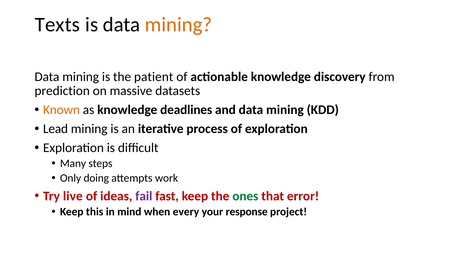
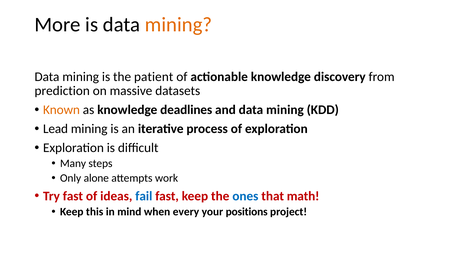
Texts: Texts -> More
doing: doing -> alone
Try live: live -> fast
fail colour: purple -> blue
ones colour: green -> blue
error: error -> math
response: response -> positions
